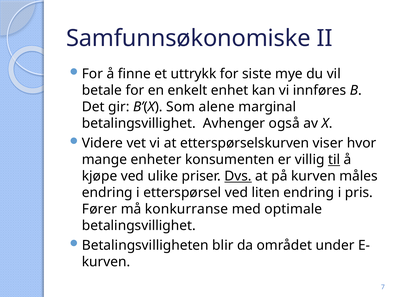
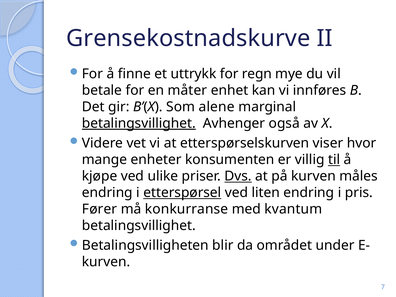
Samfunnsøkonomiske: Samfunnsøkonomiske -> Grensekostnadskurve
siste: siste -> regn
enkelt: enkelt -> måter
betalingsvillighet at (139, 123) underline: none -> present
etterspørsel underline: none -> present
optimale: optimale -> kvantum
